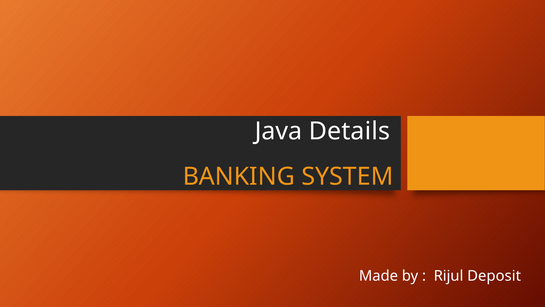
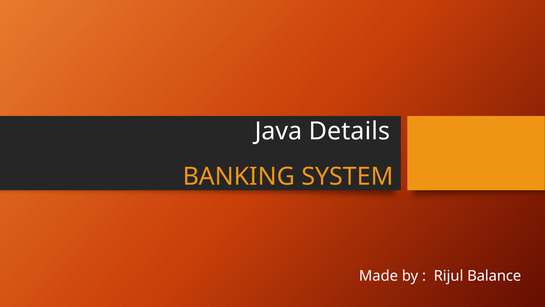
Deposit: Deposit -> Balance
